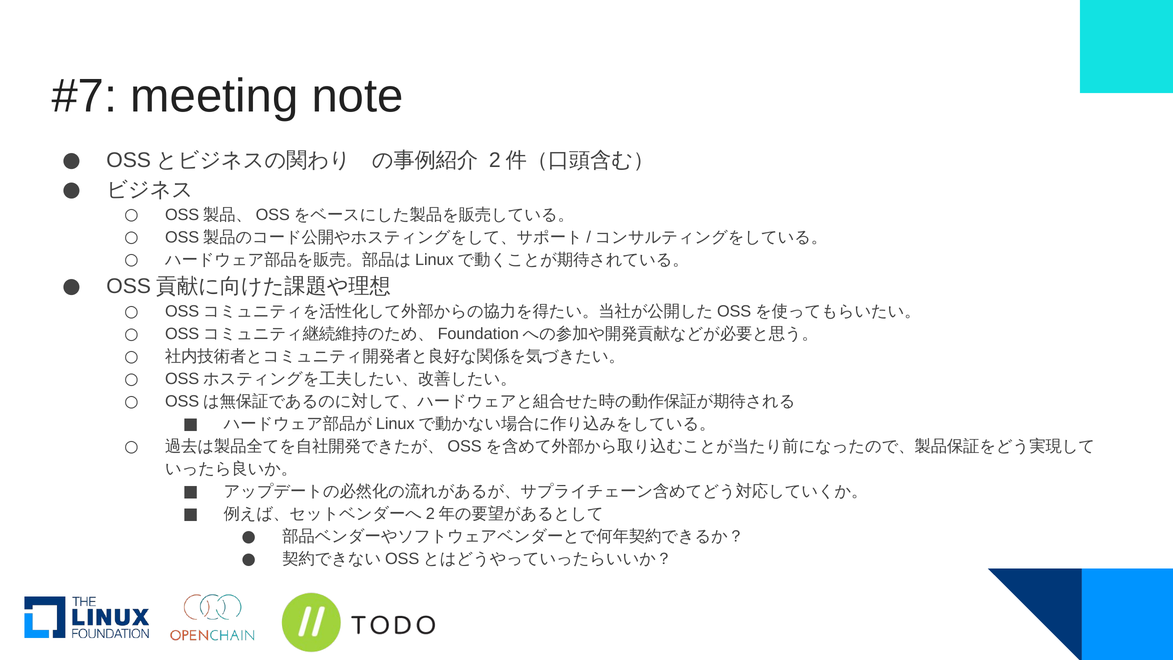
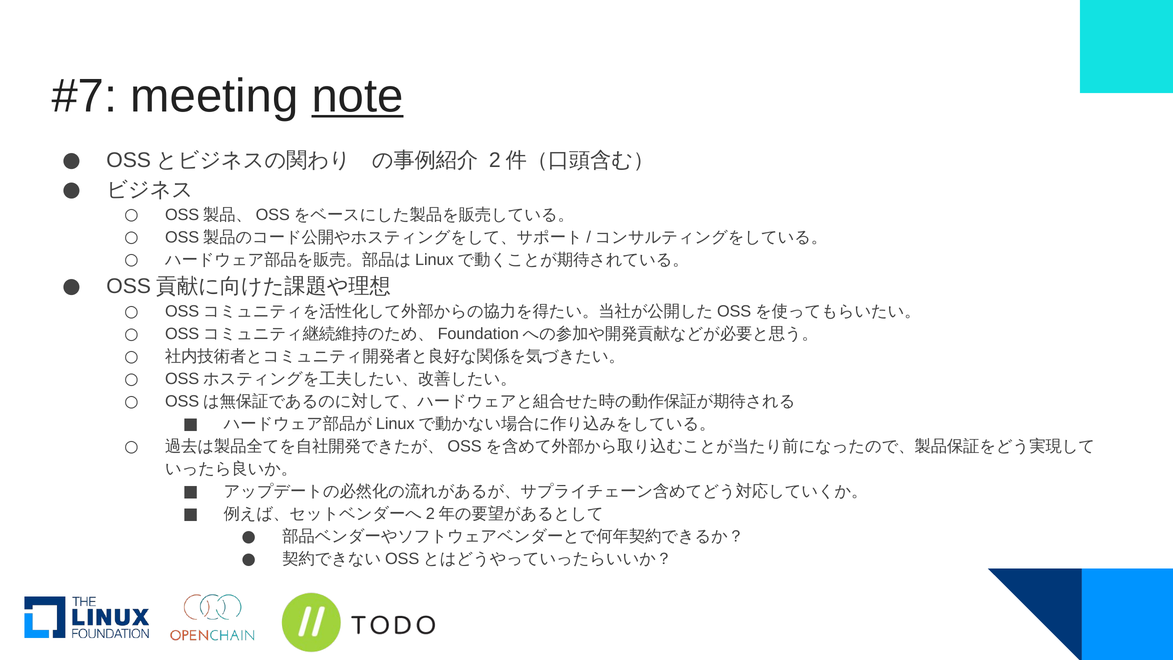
note underline: none -> present
